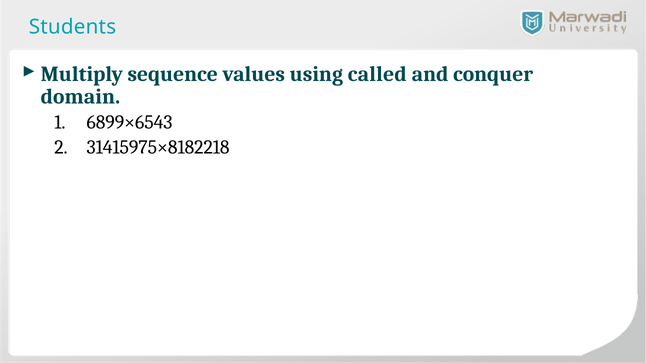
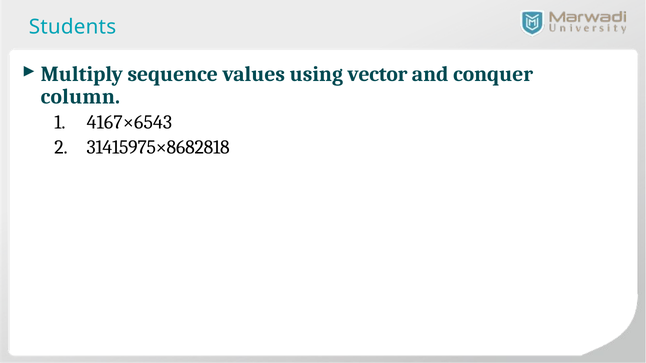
called: called -> vector
domain: domain -> column
6899×6543: 6899×6543 -> 4167×6543
31415975×8182218: 31415975×8182218 -> 31415975×8682818
